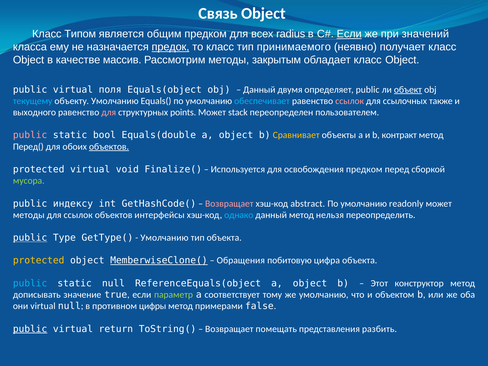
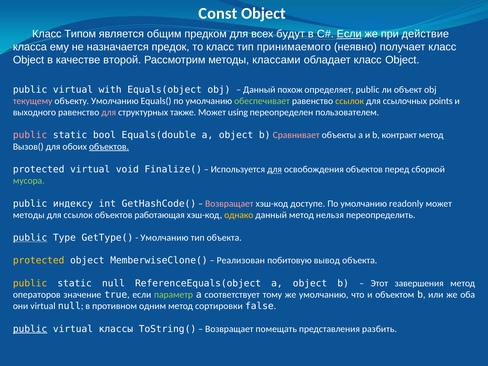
Связь: Связь -> Const
radius: radius -> будут
значений: значений -> действие
предок underline: present -> none
массив: массив -> второй
закрытым: закрытым -> классами
поля: поля -> with
двумя: двумя -> похож
объект underline: present -> none
текущему colour: light blue -> pink
обеспечивает colour: light blue -> light green
ссылок at (350, 101) colour: pink -> yellow
также: также -> points
points: points -> также
stack: stack -> using
Сравнивает colour: yellow -> pink
Перед(: Перед( -> Вызов(
для at (275, 169) underline: none -> present
освобождения предком: предком -> объектов
abstract: abstract -> доступе
интерфейсы: интерфейсы -> работающая
однако colour: light blue -> yellow
MemberwiseClone( underline: present -> none
Обращения: Обращения -> Реализован
цифра: цифра -> вывод
public at (30, 283) colour: light blue -> yellow
конструктор: конструктор -> завершения
дописывать: дописывать -> операторов
цифры: цифры -> одним
примерами: примерами -> сортировки
return: return -> классы
